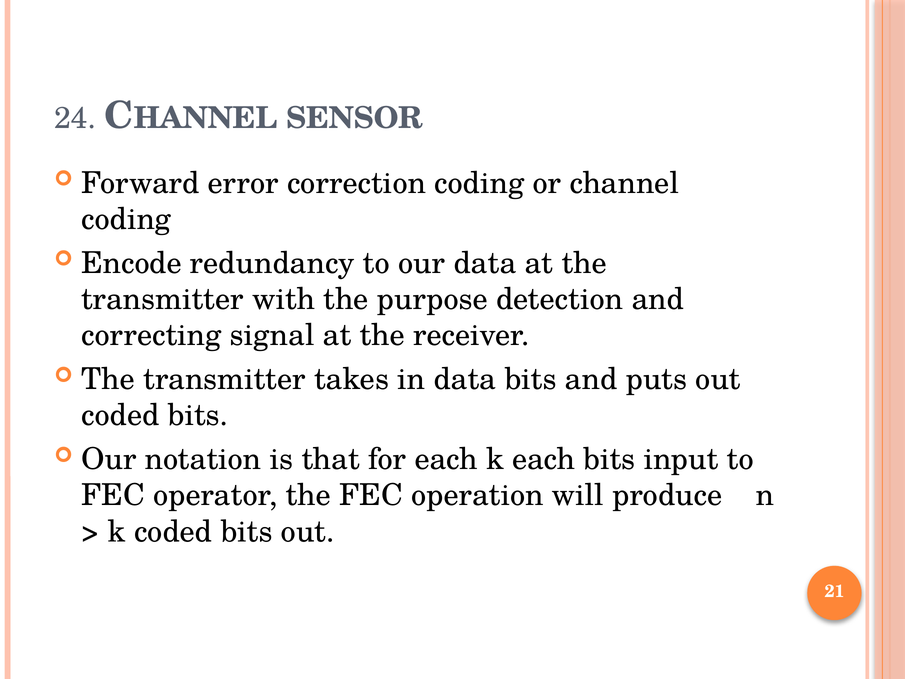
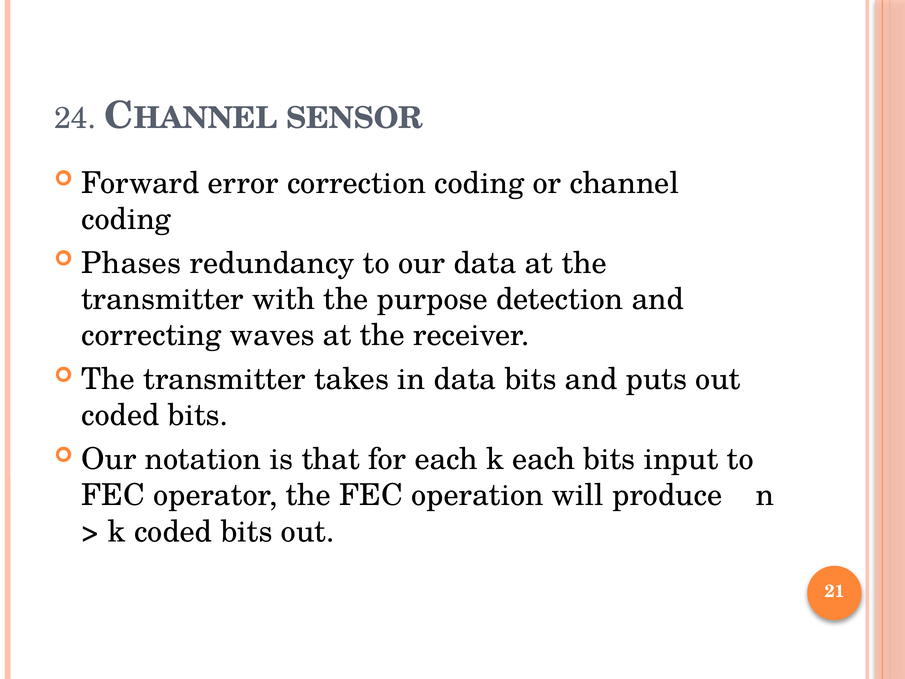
Encode: Encode -> Phases
signal: signal -> waves
